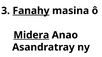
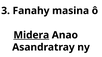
Fanahy underline: present -> none
